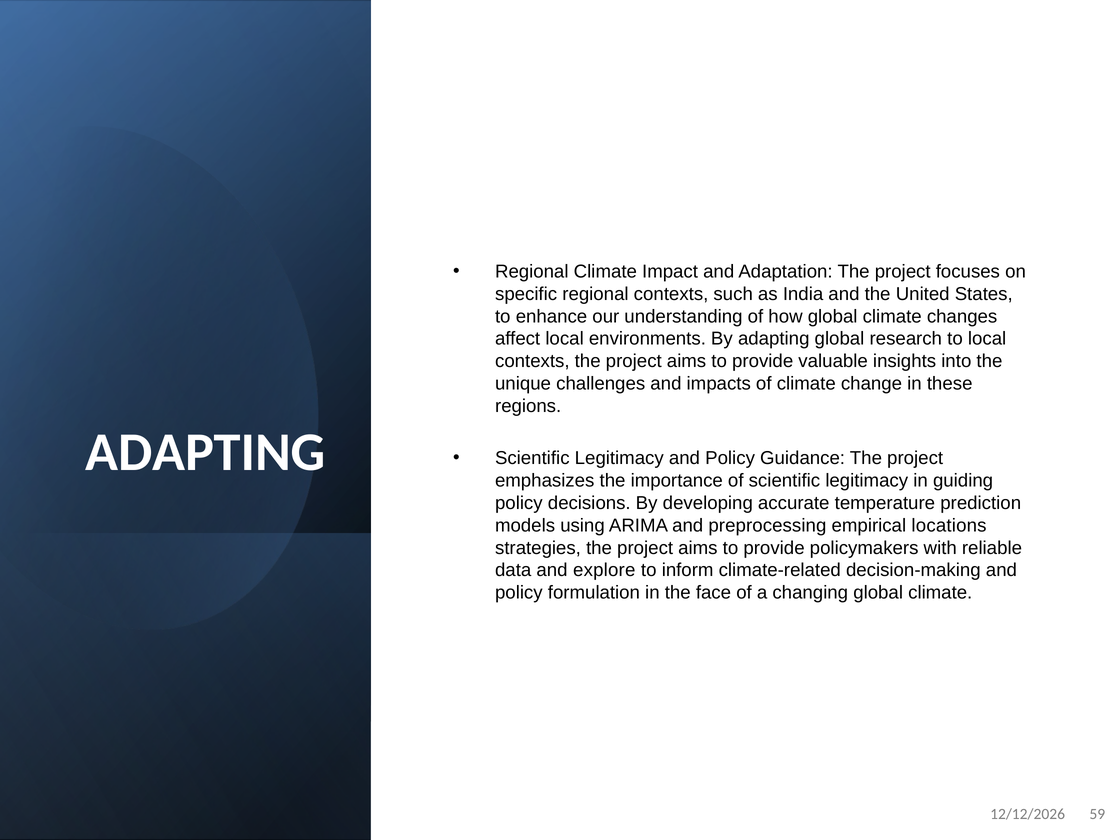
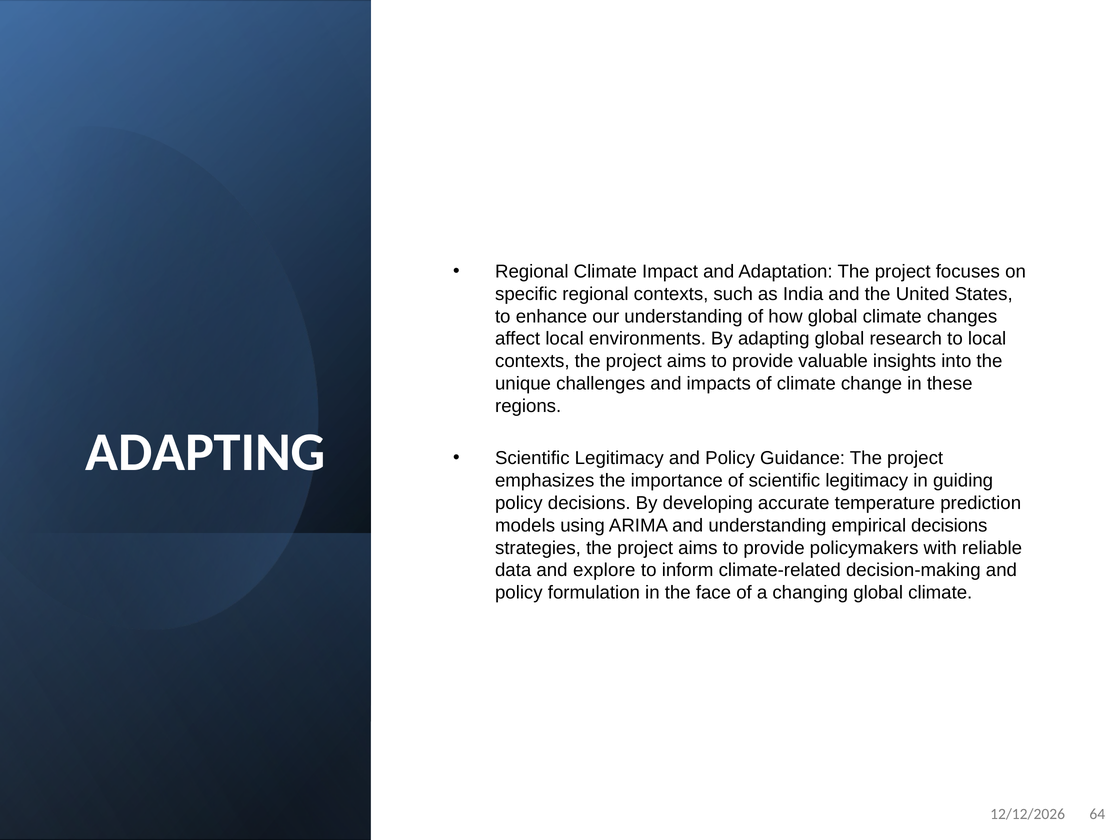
and preprocessing: preprocessing -> understanding
empirical locations: locations -> decisions
59: 59 -> 64
